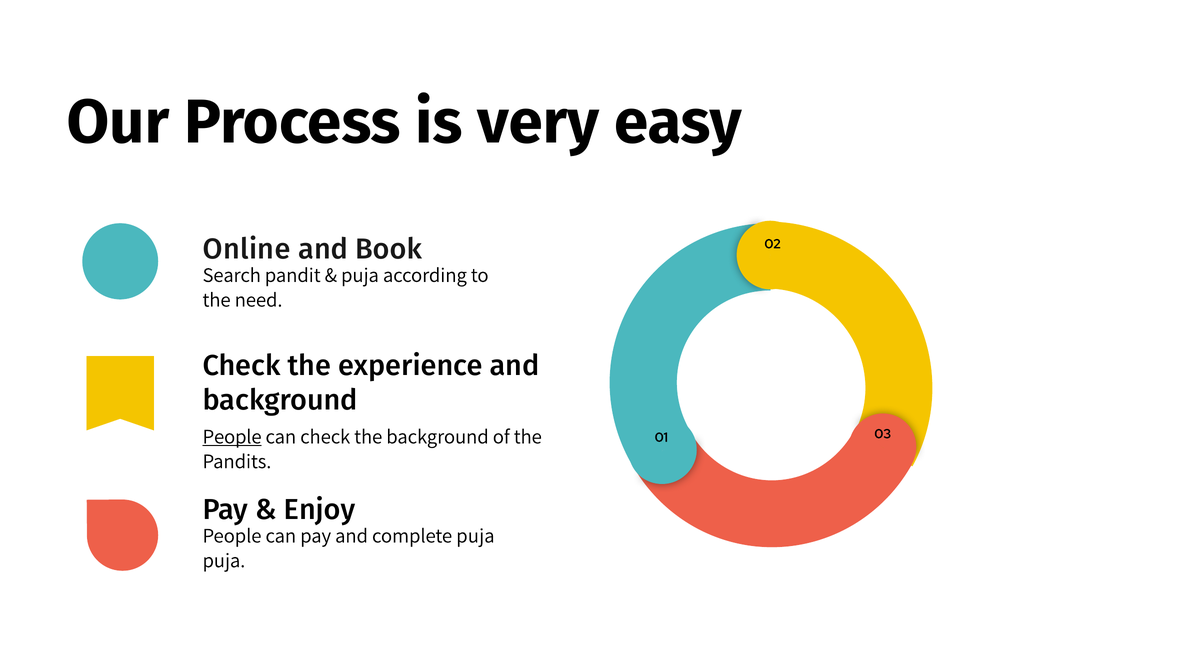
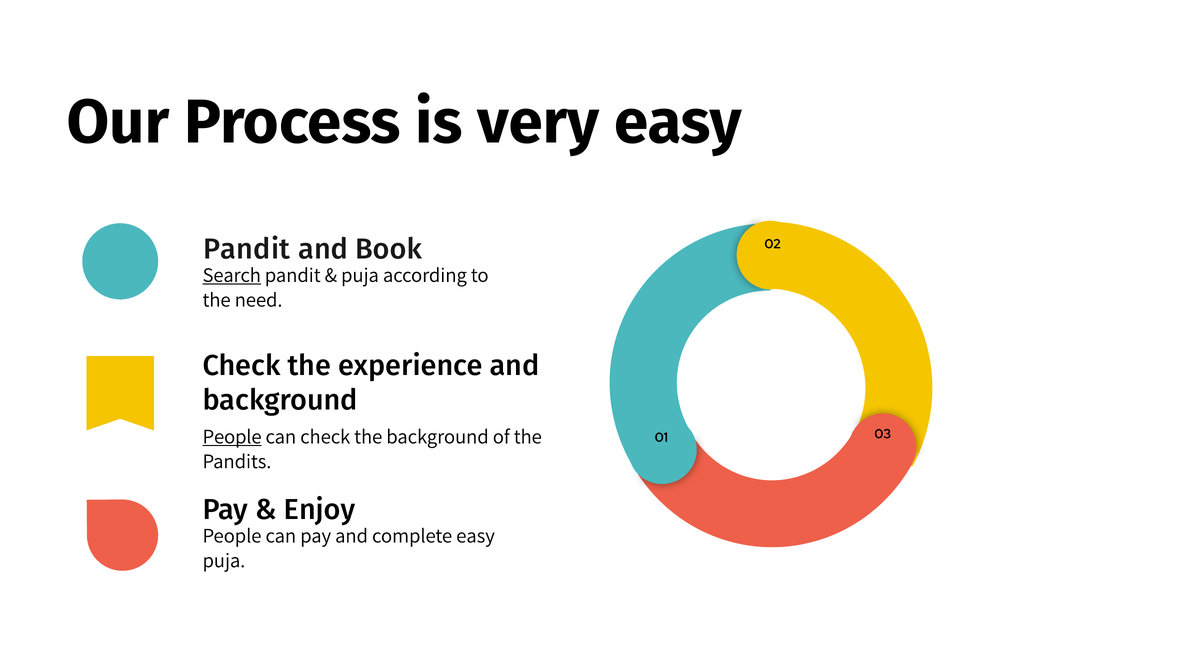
Online at (247, 249): Online -> Pandit
Search underline: none -> present
complete puja: puja -> easy
